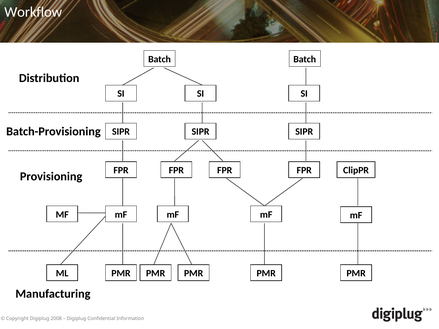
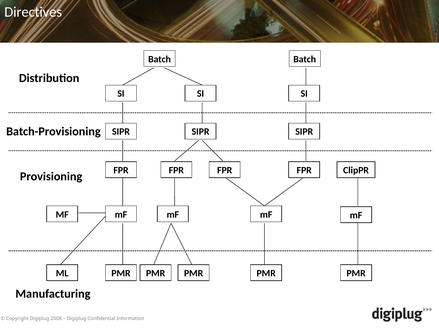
Workflow: Workflow -> Directives
